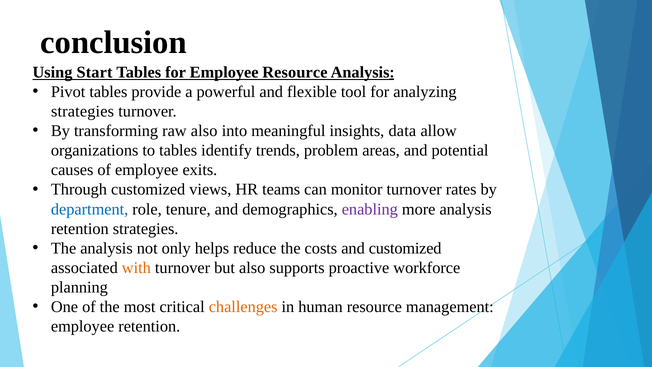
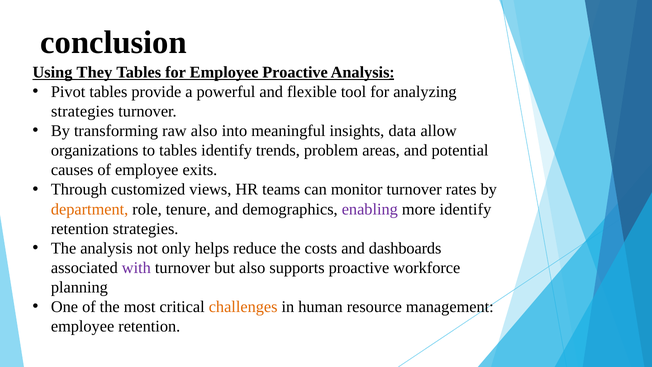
Start: Start -> They
Employee Resource: Resource -> Proactive
department colour: blue -> orange
more analysis: analysis -> identify
and customized: customized -> dashboards
with colour: orange -> purple
